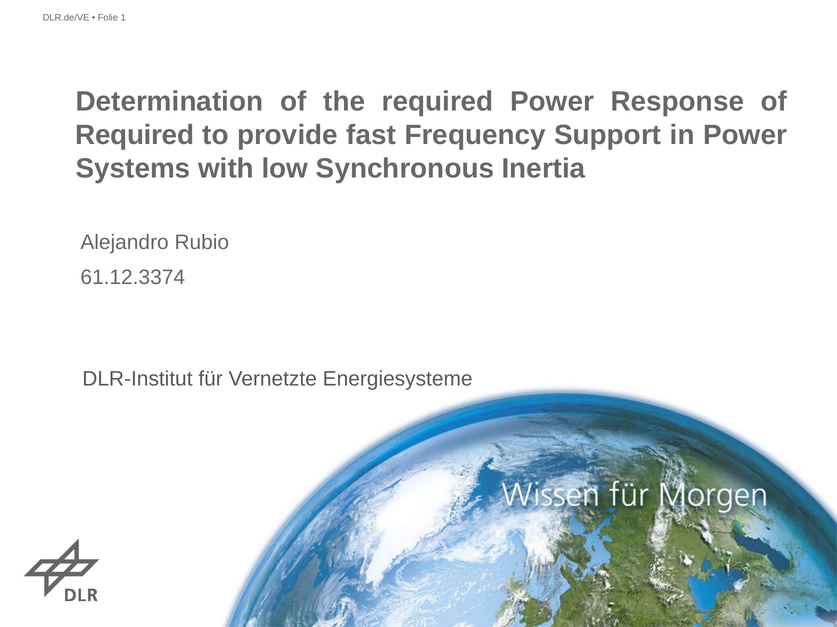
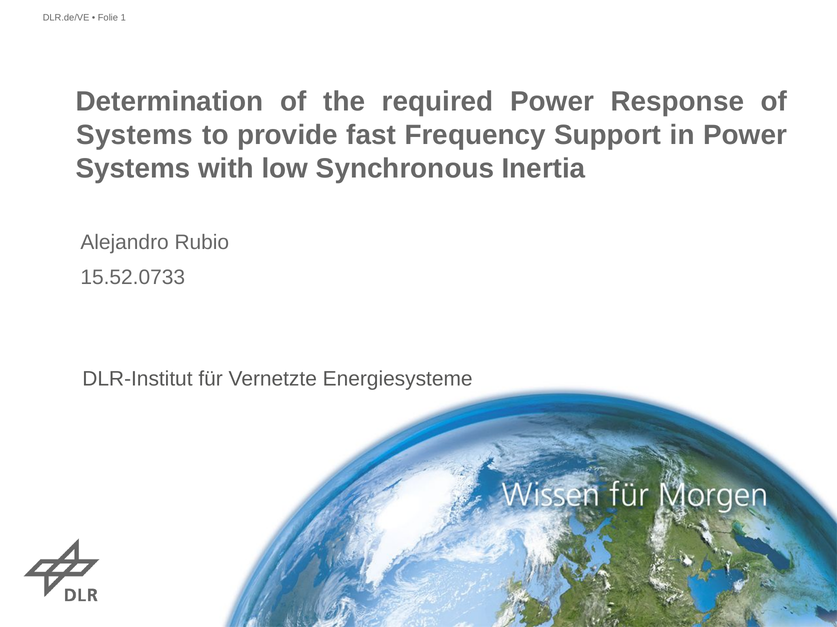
Required at (135, 135): Required -> Systems
61.12.3374: 61.12.3374 -> 15.52.0733
